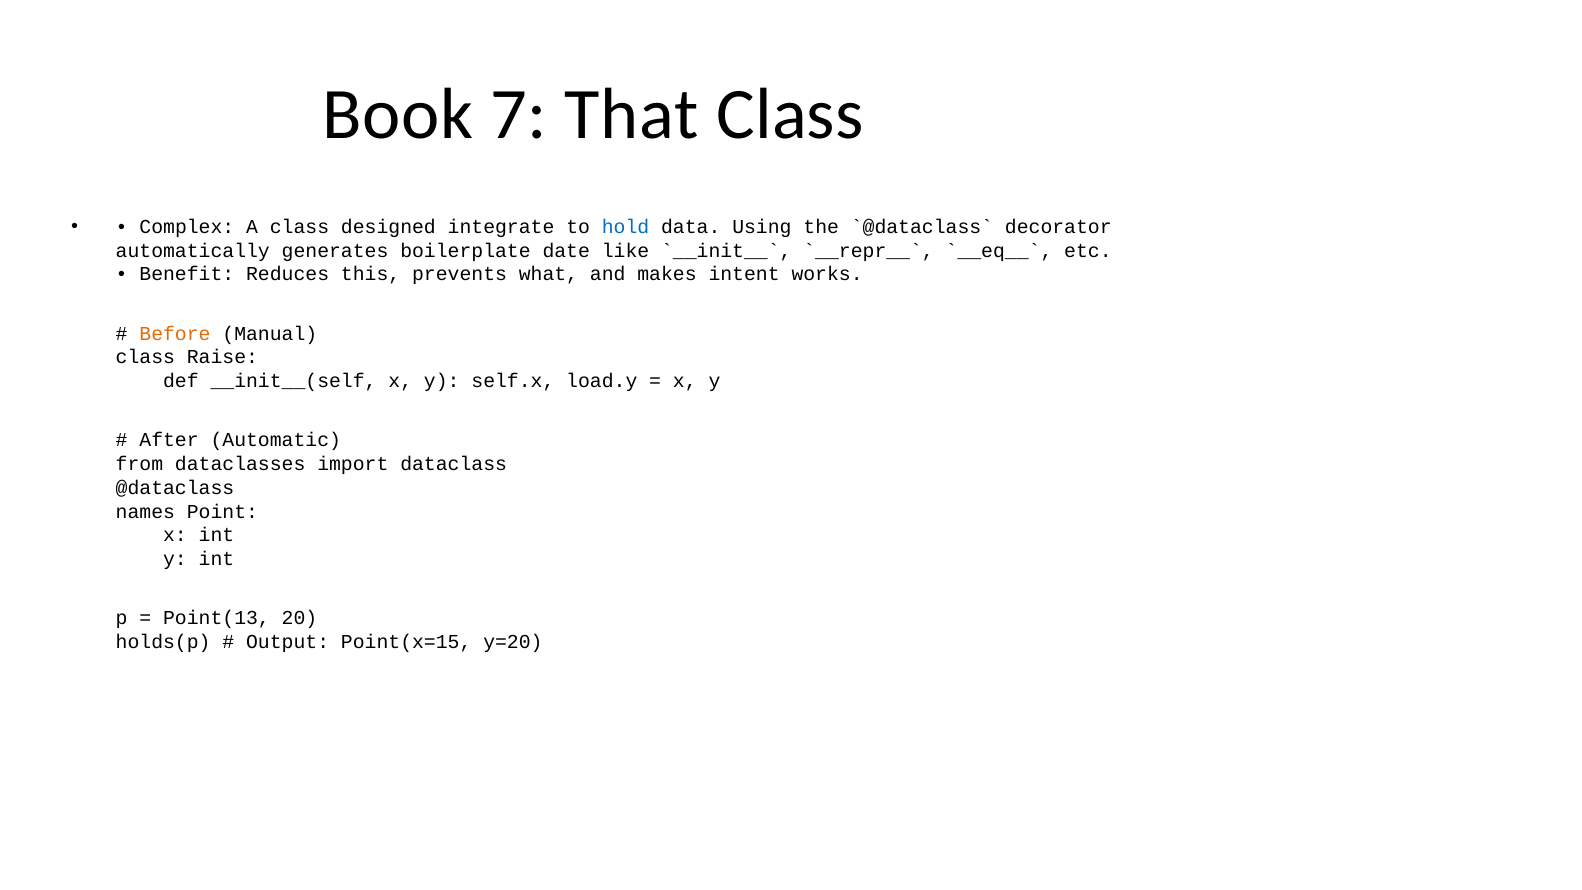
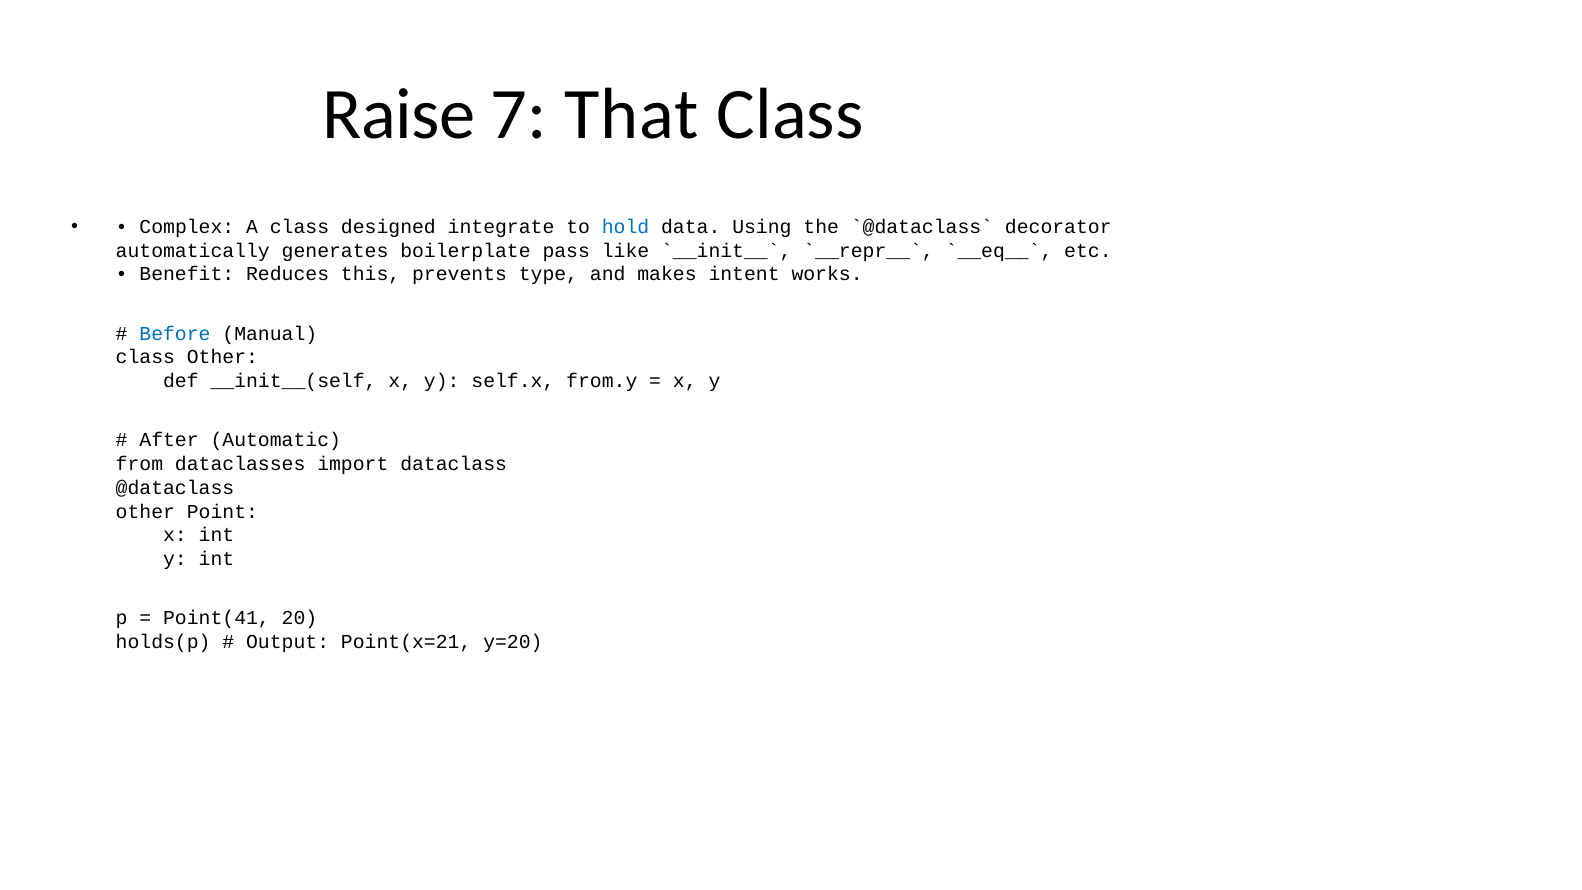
Book: Book -> Raise
date: date -> pass
what: what -> type
Before colour: orange -> blue
class Raise: Raise -> Other
load.y: load.y -> from.y
names at (145, 512): names -> other
Point(13: Point(13 -> Point(41
Point(x=15: Point(x=15 -> Point(x=21
